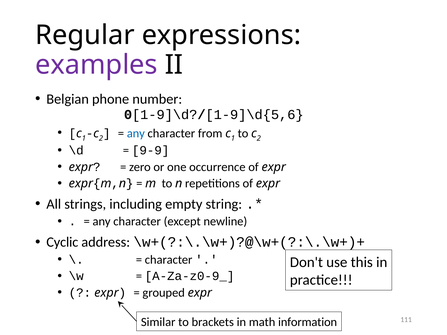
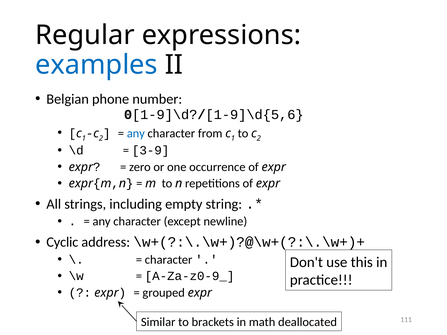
examples colour: purple -> blue
9-9: 9-9 -> 3-9
information: information -> deallocated
